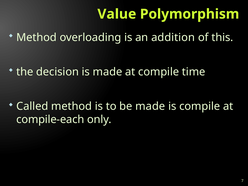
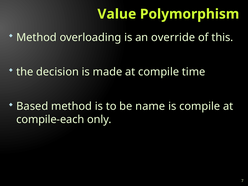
addition: addition -> override
Called: Called -> Based
be made: made -> name
